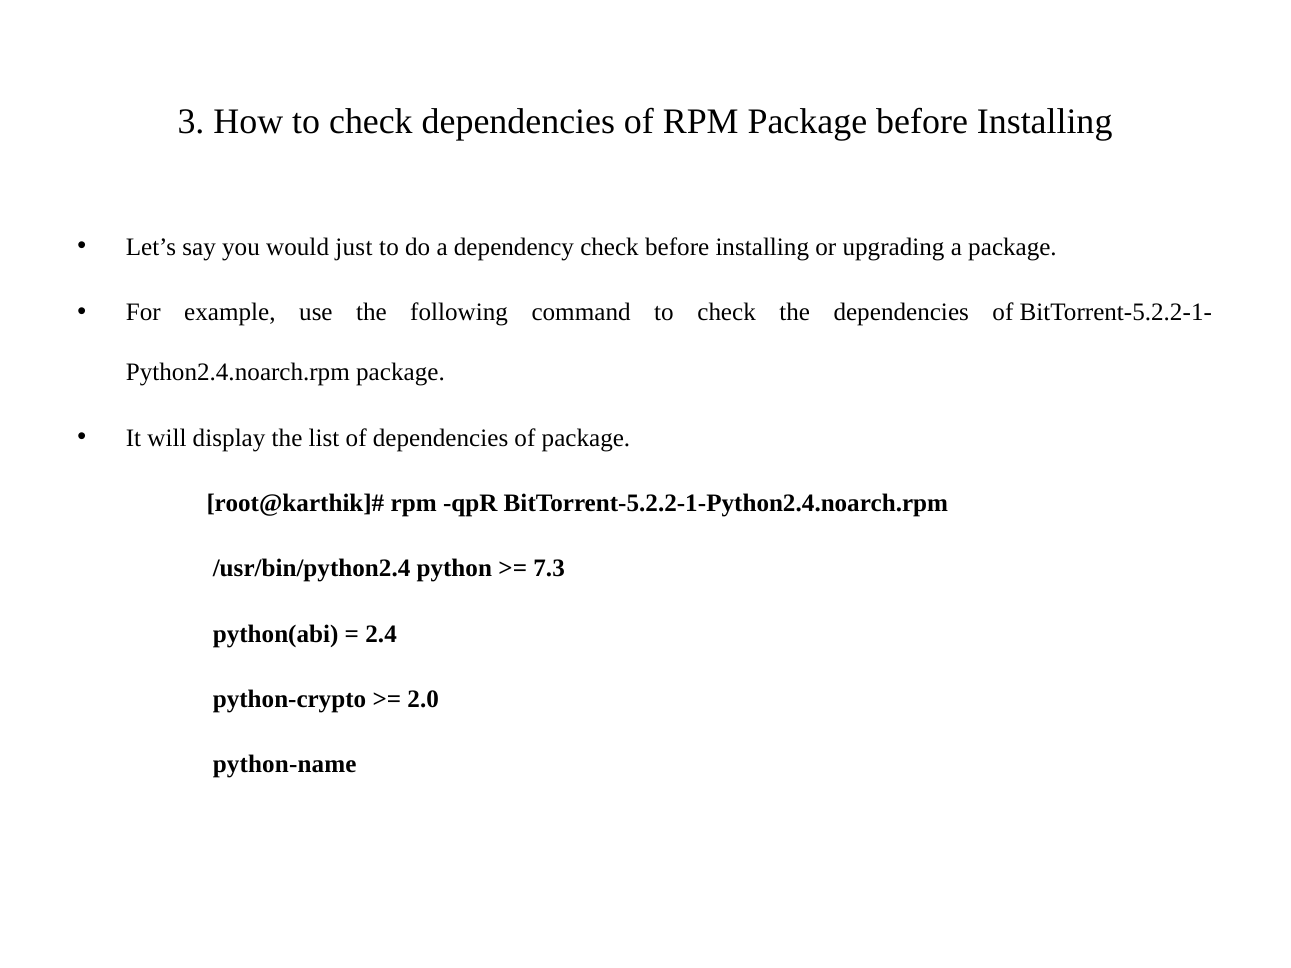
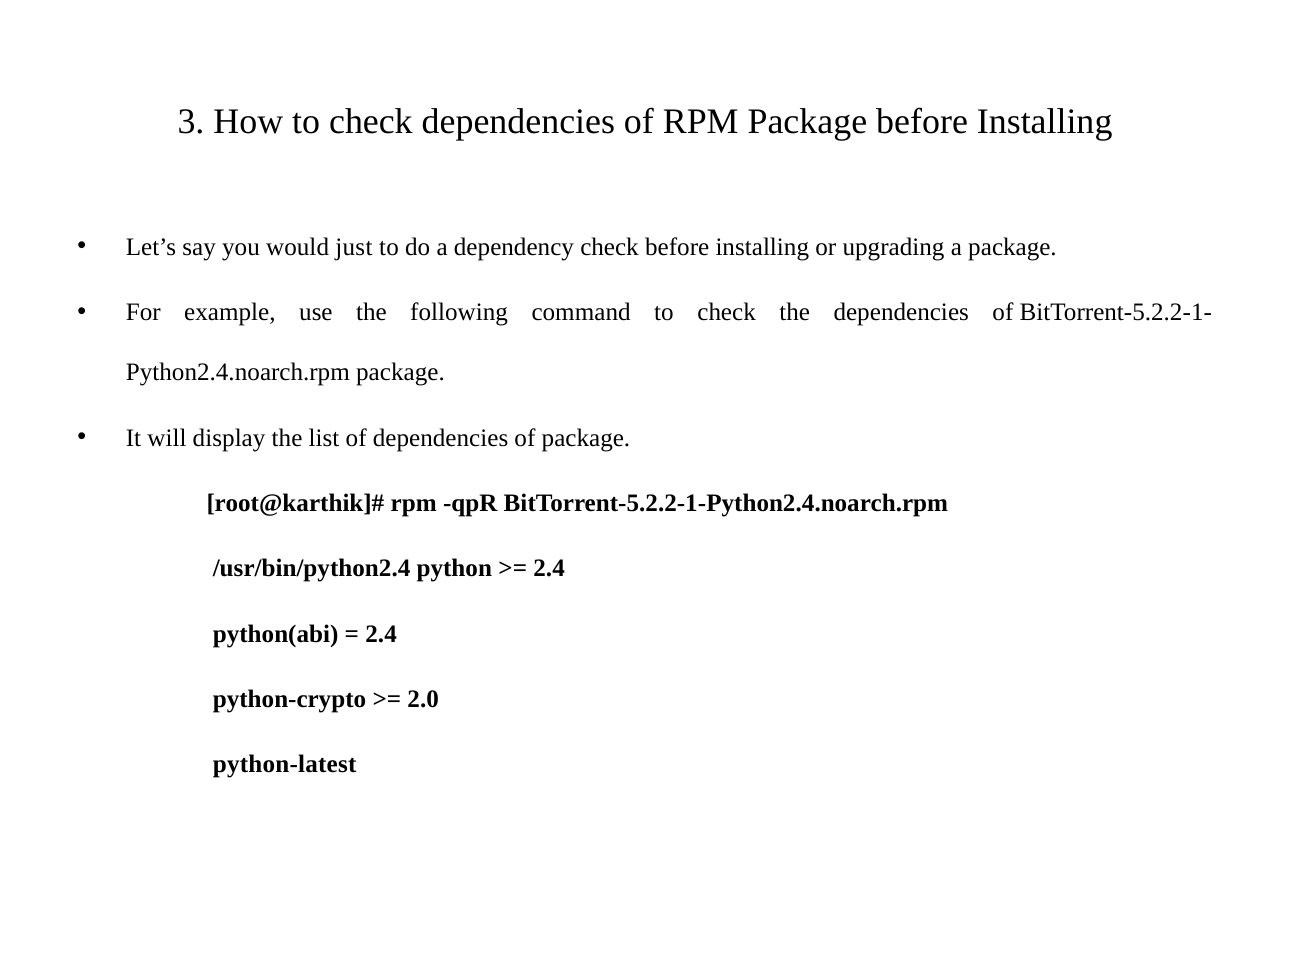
7.3 at (549, 569): 7.3 -> 2.4
python-name: python-name -> python-latest
